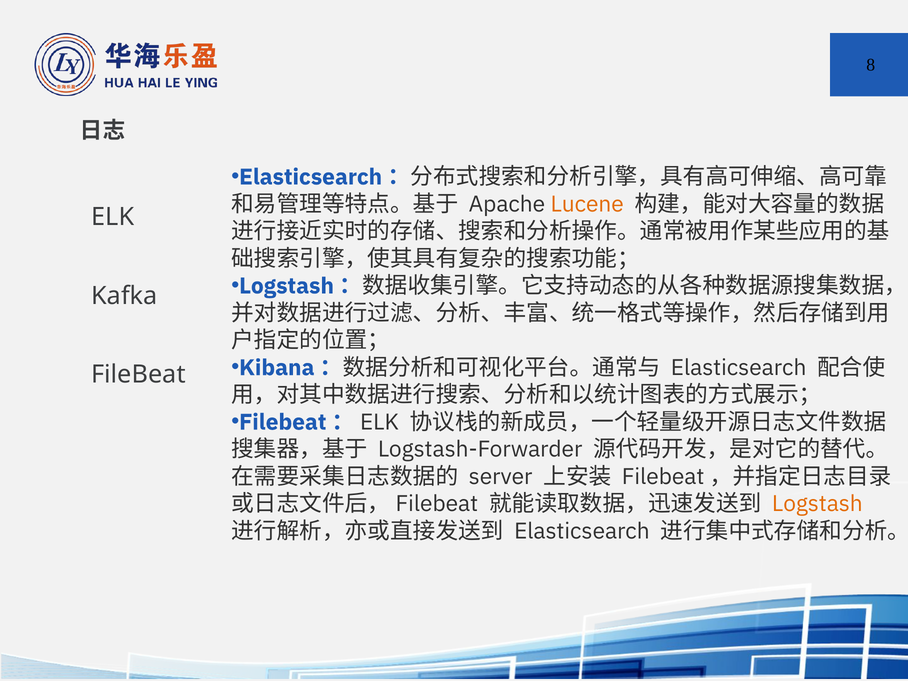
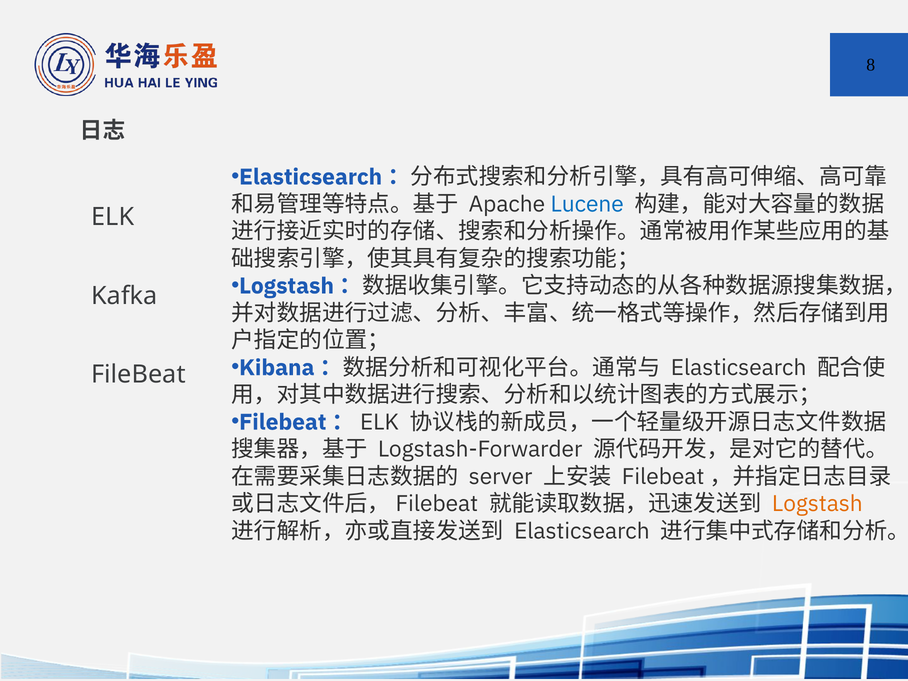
Lucene colour: orange -> blue
